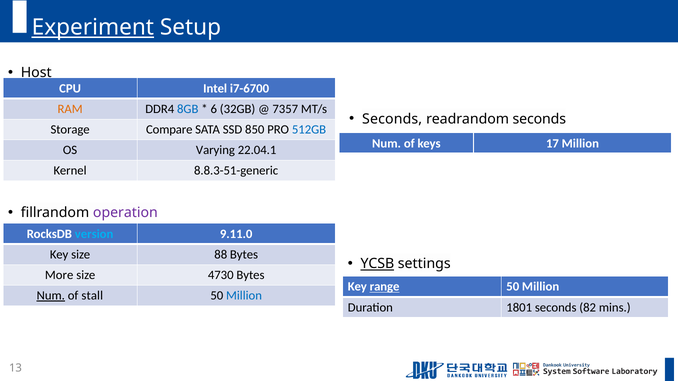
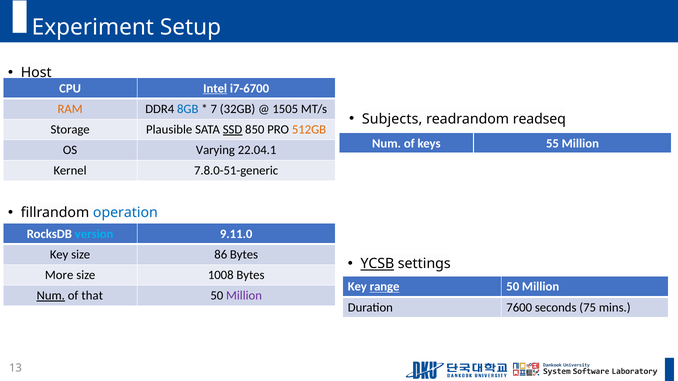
Experiment underline: present -> none
Intel underline: none -> present
6: 6 -> 7
7357: 7357 -> 1505
Seconds at (392, 119): Seconds -> Subjects
readrandom seconds: seconds -> readseq
Compare: Compare -> Plausible
SSD underline: none -> present
512GB colour: blue -> orange
17: 17 -> 55
8.8.3-51-generic: 8.8.3-51-generic -> 7.8.0-51-generic
operation colour: purple -> blue
88: 88 -> 86
4730: 4730 -> 1008
stall: stall -> that
Million at (244, 296) colour: blue -> purple
1801: 1801 -> 7600
82: 82 -> 75
